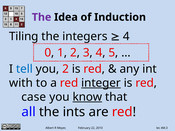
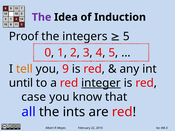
Tiling: Tiling -> Proof
4 at (126, 36): 4 -> 5
tell colour: blue -> orange
you 2: 2 -> 9
with: with -> until
know underline: present -> none
